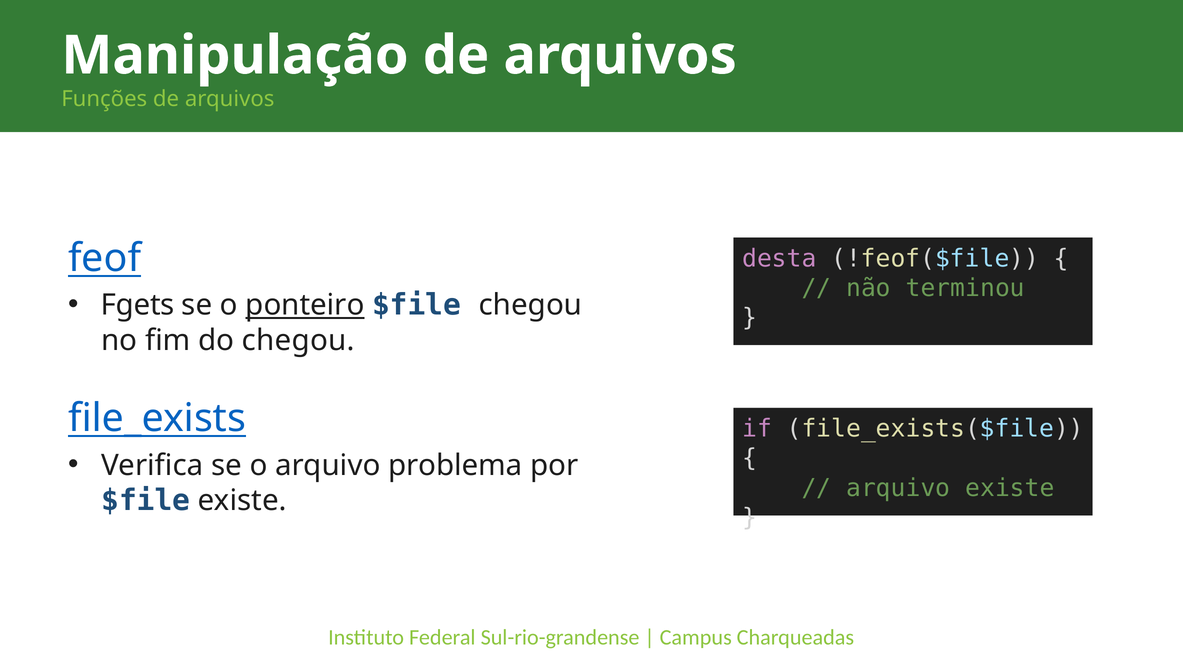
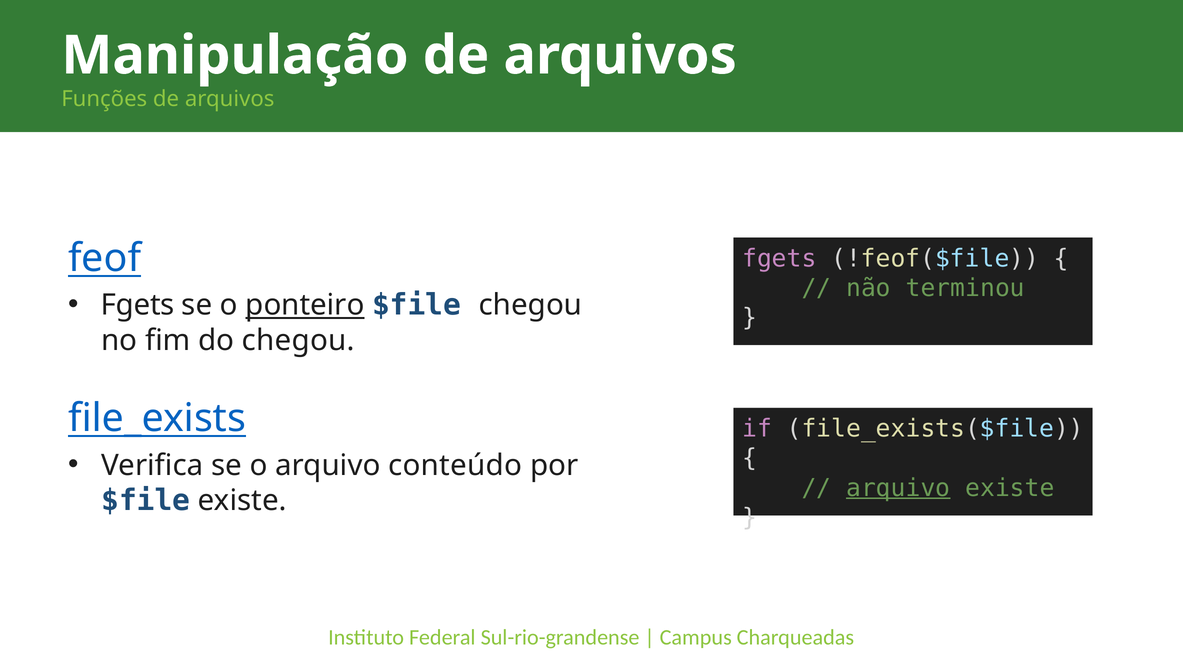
desta at (779, 259): desta -> fgets
problema: problema -> conteúdo
arquivo at (898, 488) underline: none -> present
